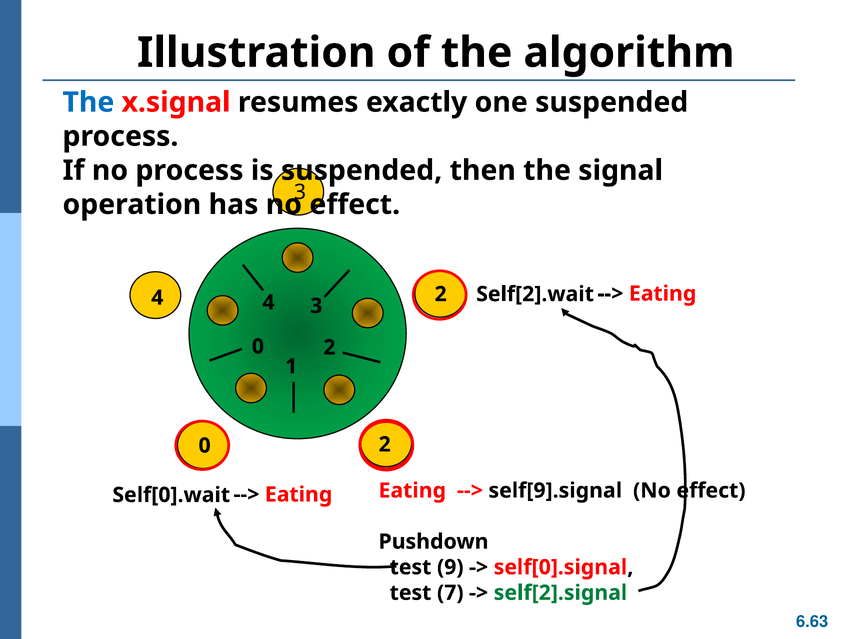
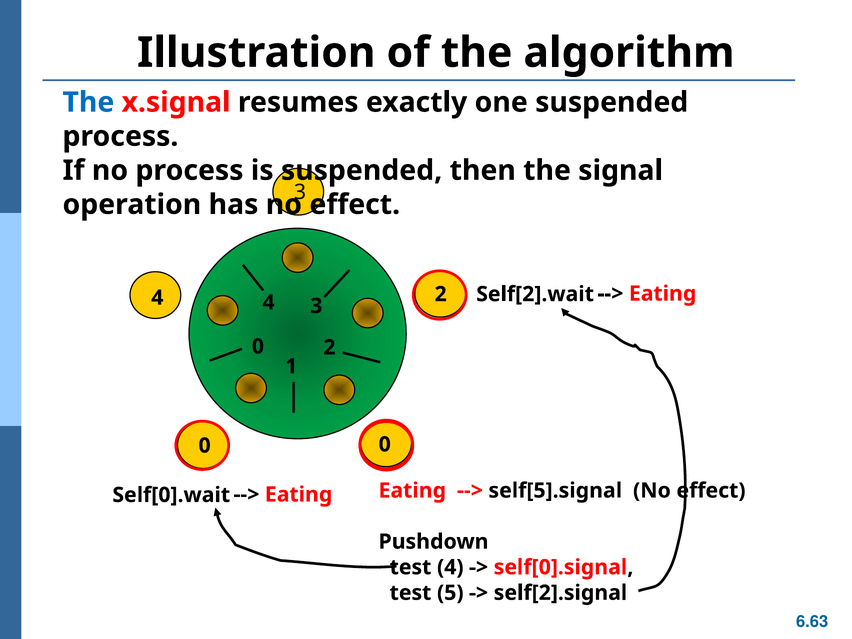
0 2: 2 -> 0
self[9].signal: self[9].signal -> self[5].signal
test 9: 9 -> 4
7: 7 -> 5
self[2].signal colour: green -> black
